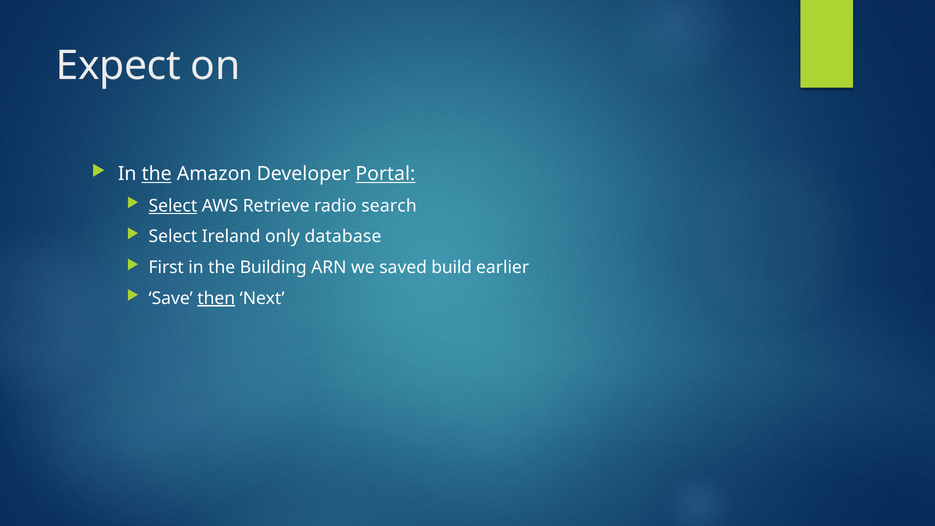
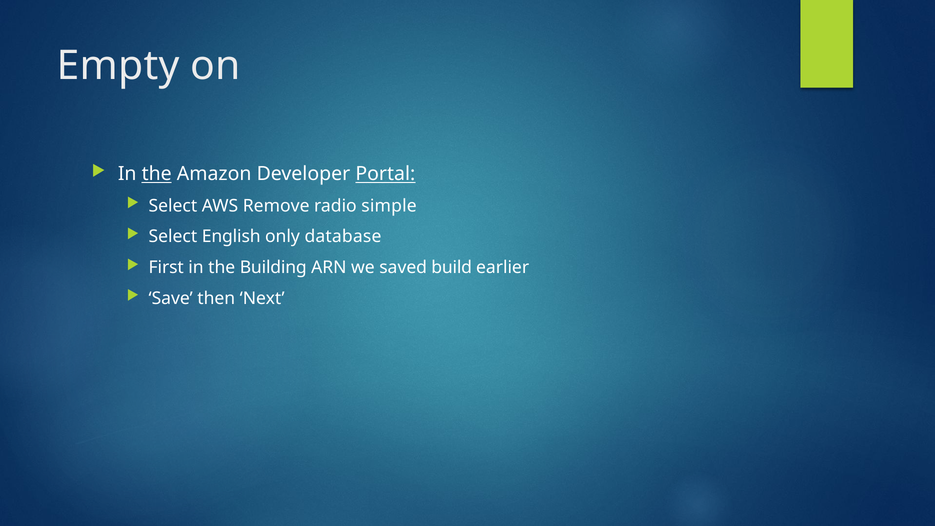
Expect: Expect -> Empty
Select at (173, 206) underline: present -> none
Retrieve: Retrieve -> Remove
search: search -> simple
Ireland: Ireland -> English
then underline: present -> none
